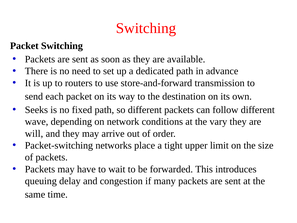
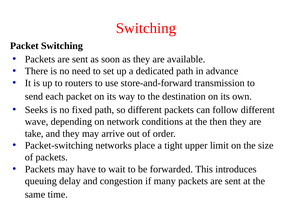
vary: vary -> then
will: will -> take
